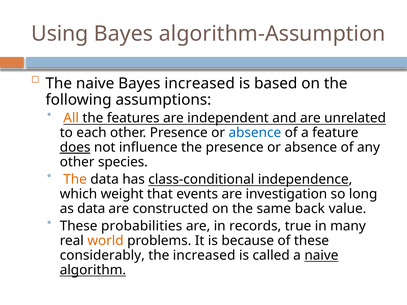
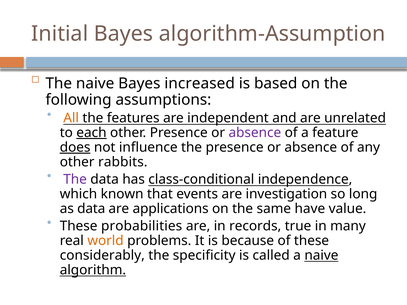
Using: Using -> Initial
each underline: none -> present
absence at (255, 133) colour: blue -> purple
species: species -> rabbits
The at (75, 179) colour: orange -> purple
weight: weight -> known
constructed: constructed -> applications
back: back -> have
the increased: increased -> specificity
